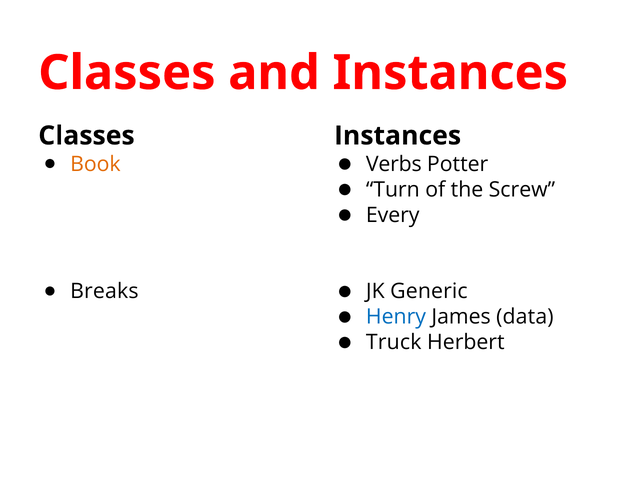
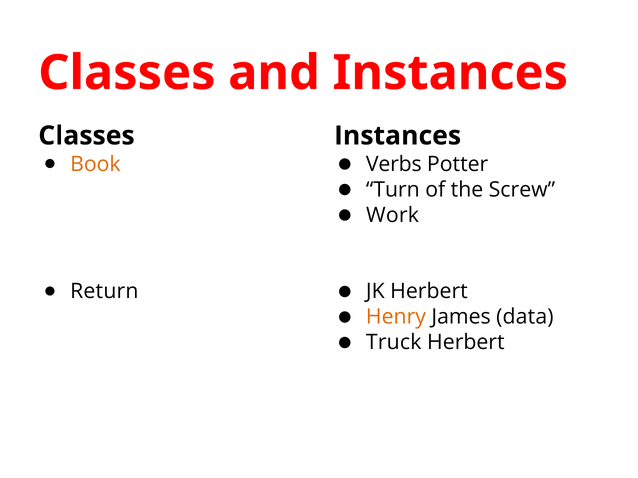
Every: Every -> Work
JK Generic: Generic -> Herbert
Breaks: Breaks -> Return
Henry colour: blue -> orange
